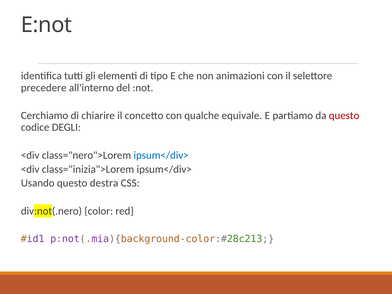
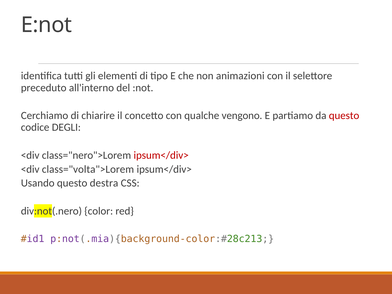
precedere: precedere -> preceduto
equivale: equivale -> vengono
ipsum</div> at (161, 155) colour: blue -> red
class="inizia">Lorem: class="inizia">Lorem -> class="volta">Lorem
